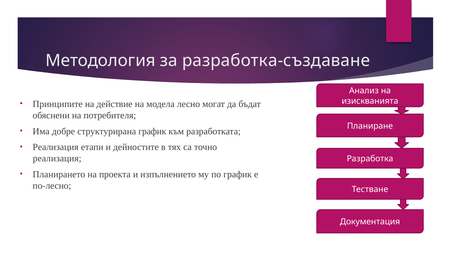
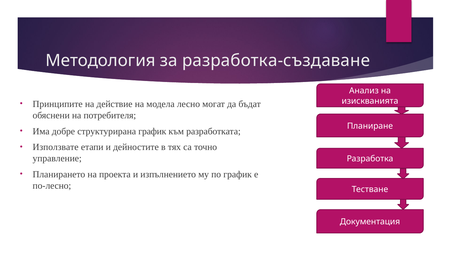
Реализация at (56, 148): Реализация -> Използвате
реализация at (57, 159): реализация -> управление
